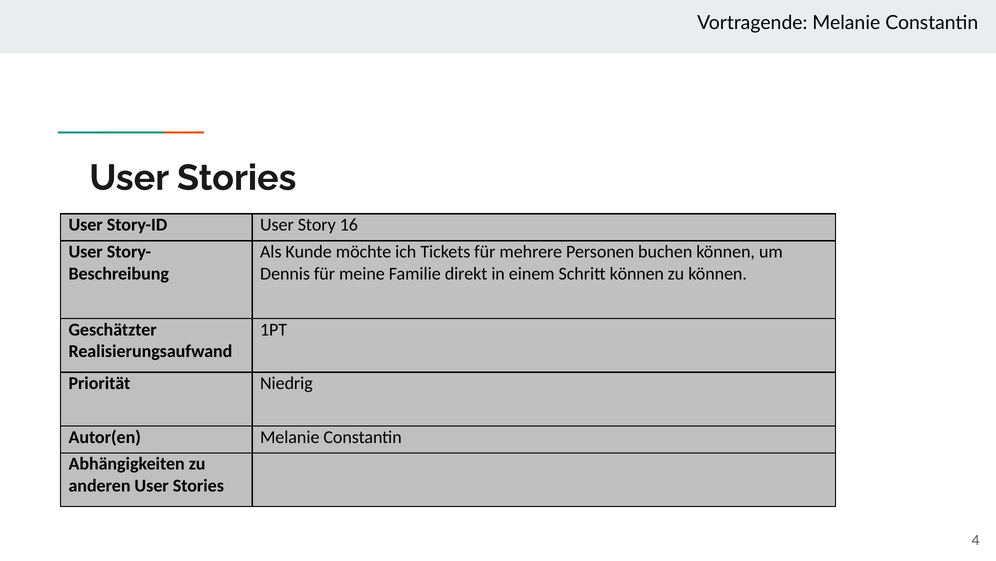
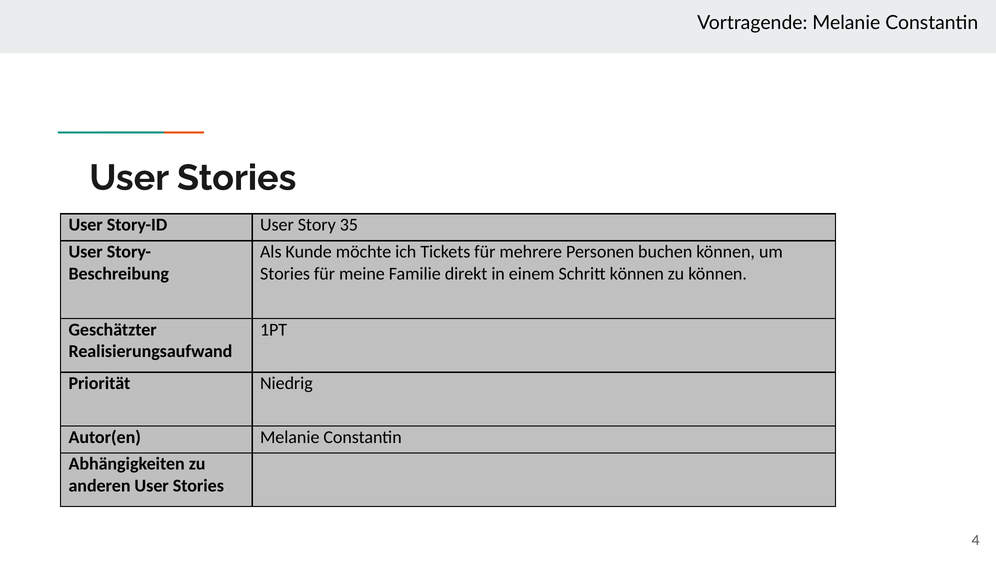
16: 16 -> 35
Dennis at (285, 273): Dennis -> Stories
